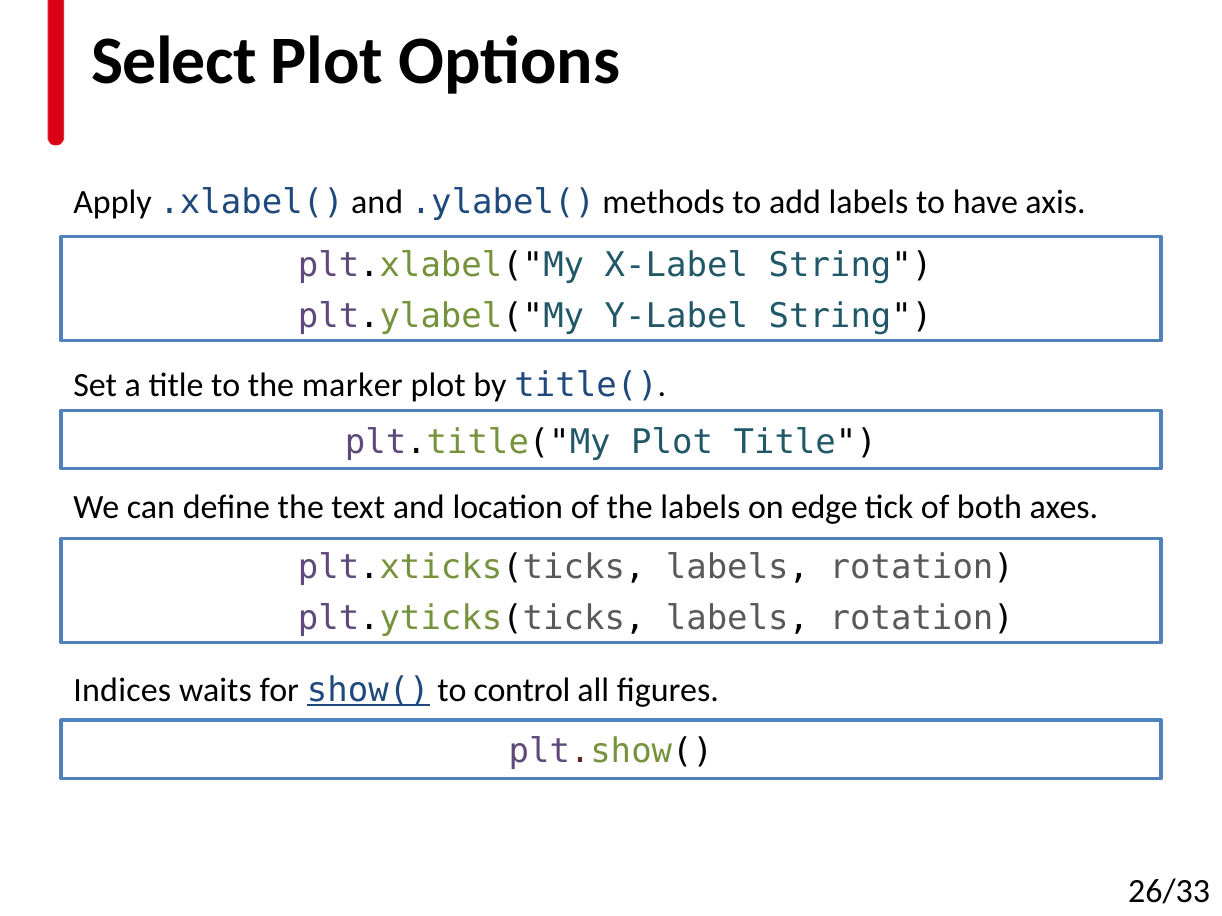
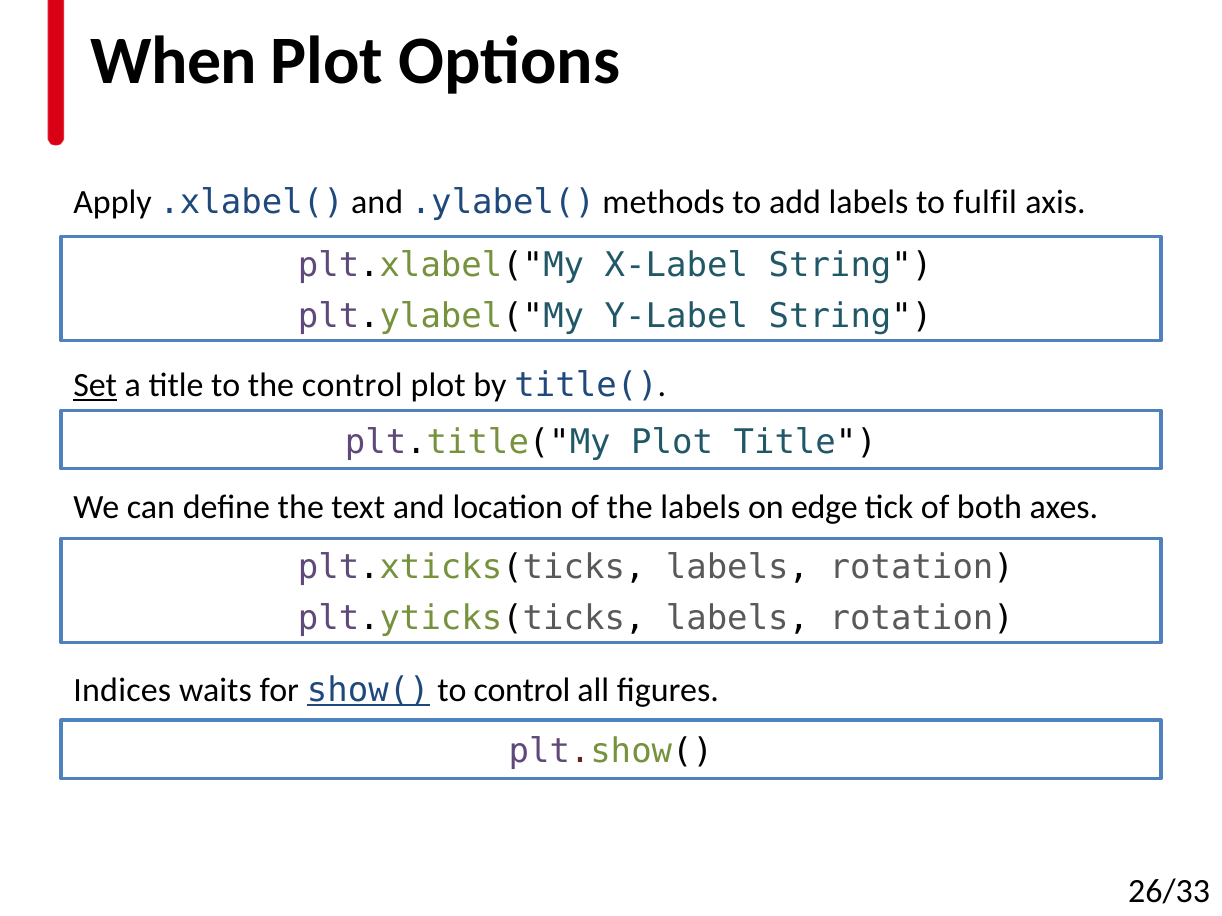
Select: Select -> When
have: have -> fulfil
Set underline: none -> present
the marker: marker -> control
